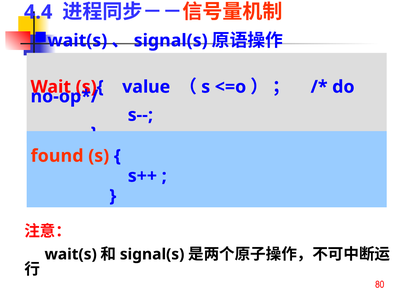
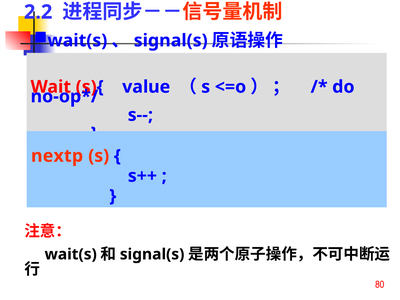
4.4: 4.4 -> 2.2
found: found -> nextp
